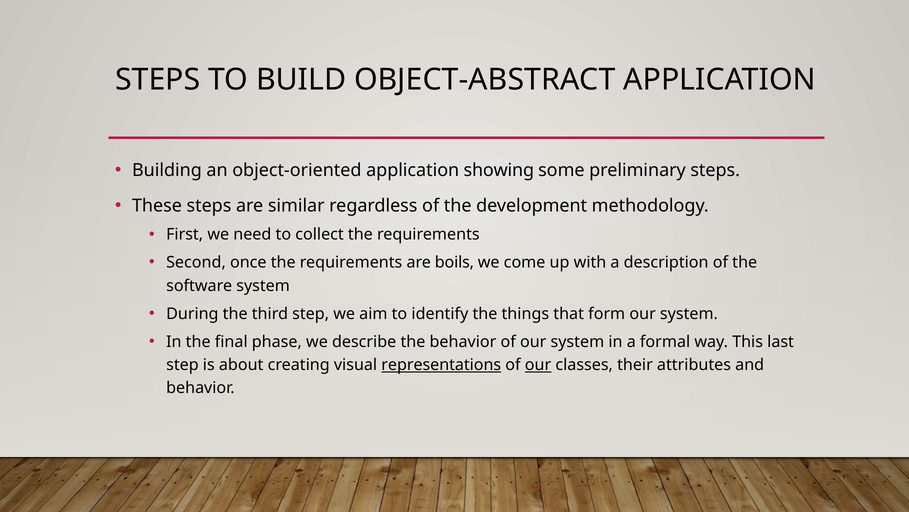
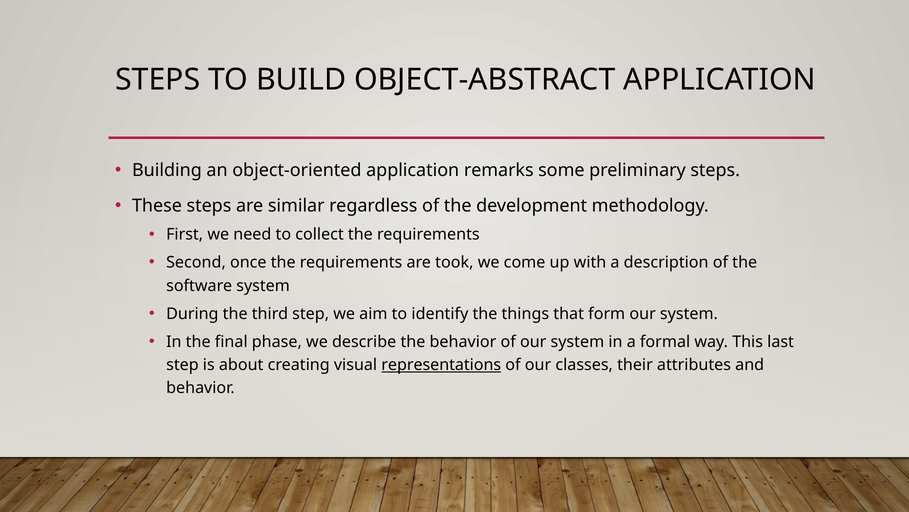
showing: showing -> remarks
boils: boils -> took
our at (538, 364) underline: present -> none
